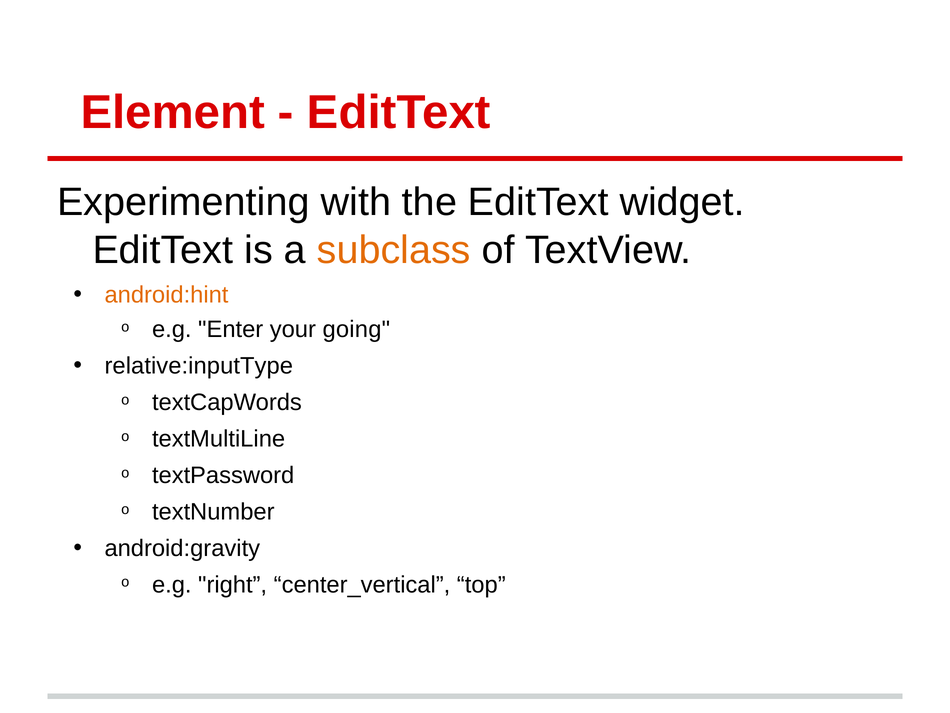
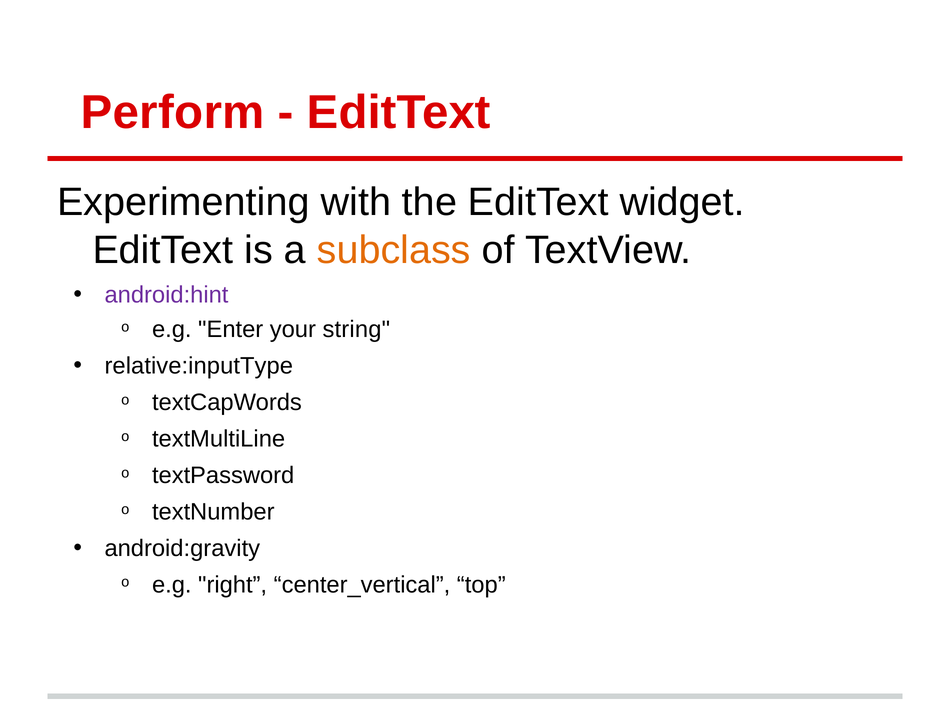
Element: Element -> Perform
android:hint colour: orange -> purple
going: going -> string
